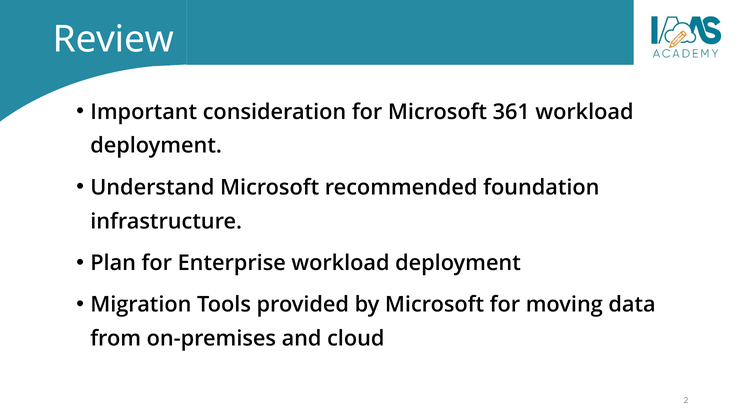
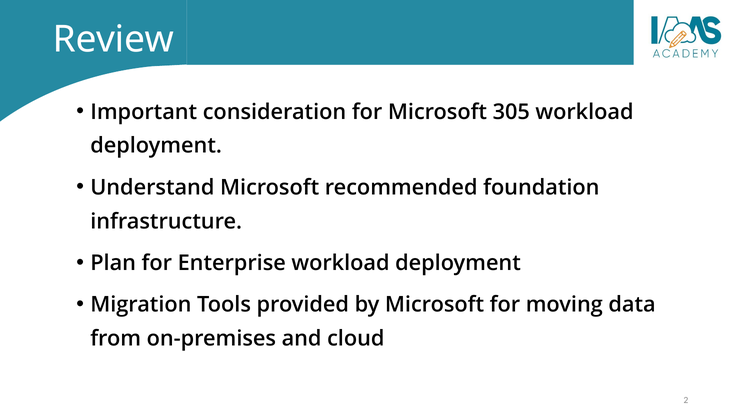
361: 361 -> 305
